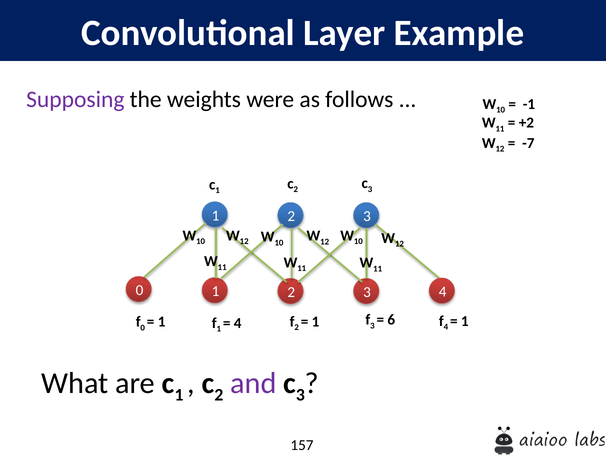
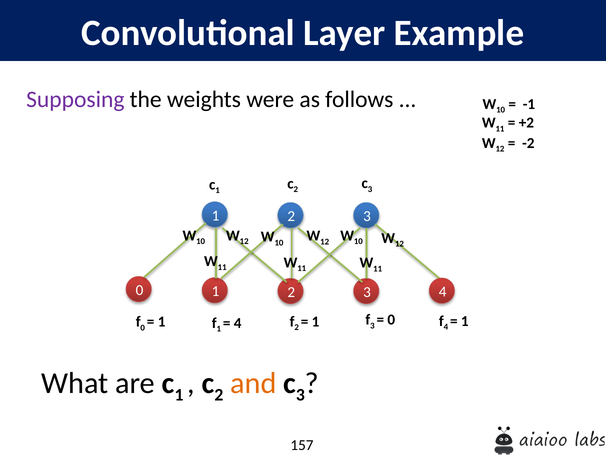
-7: -7 -> -2
6 at (391, 320): 6 -> 0
and colour: purple -> orange
